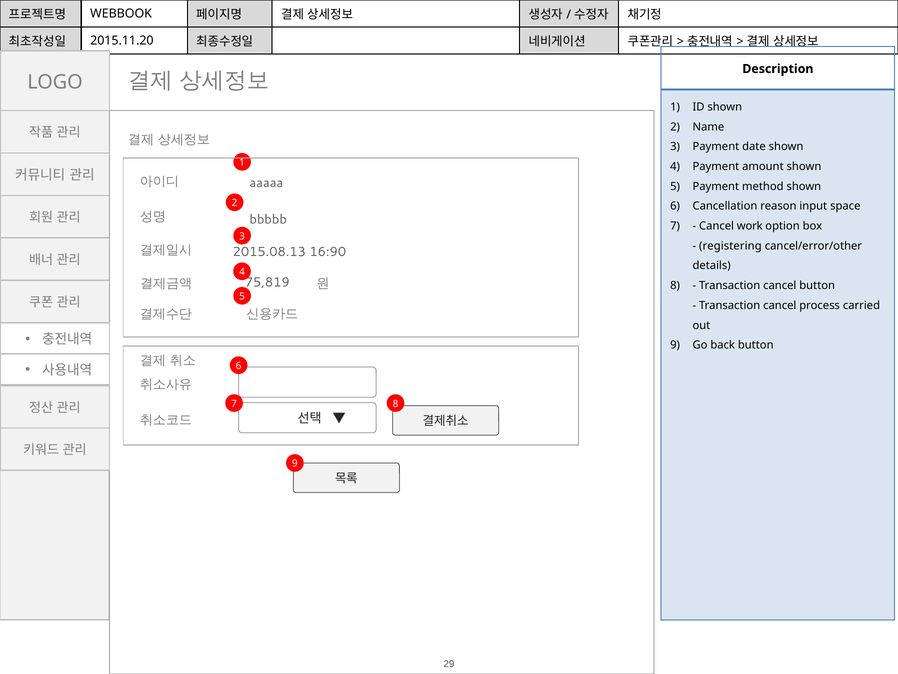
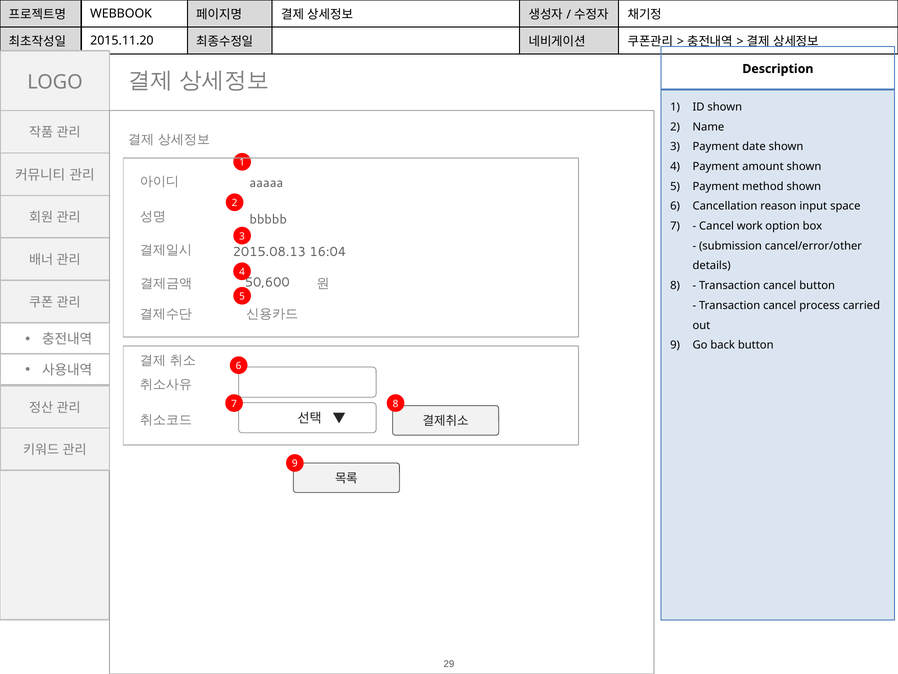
registering: registering -> submission
16:90: 16:90 -> 16:04
75,819: 75,819 -> 50,600
